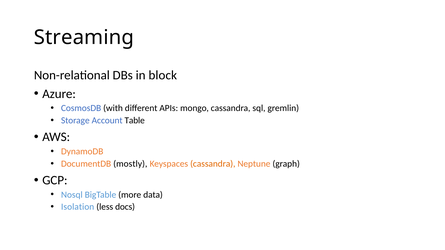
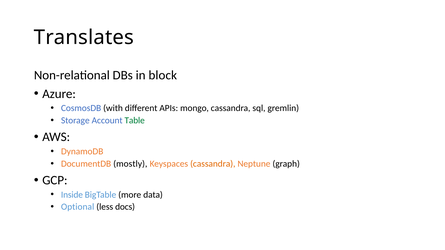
Streaming: Streaming -> Translates
Table colour: black -> green
Nosql: Nosql -> Inside
Isolation: Isolation -> Optional
